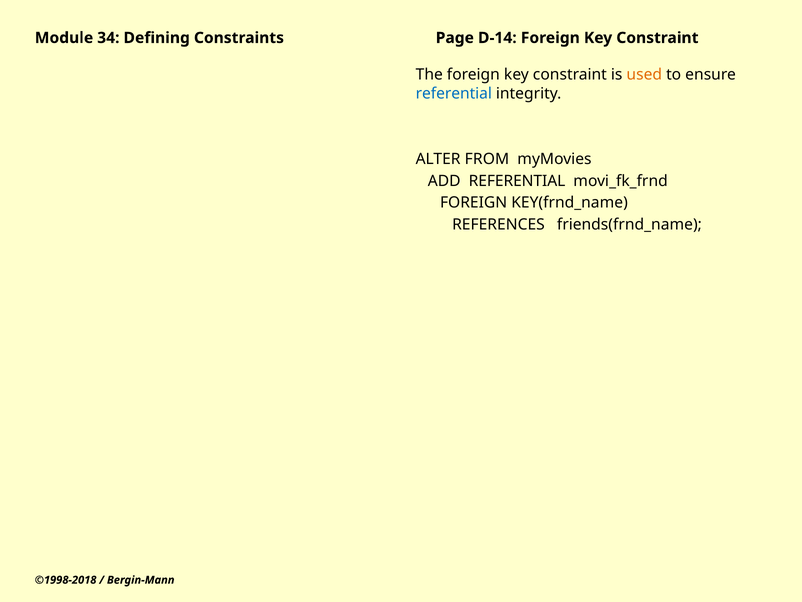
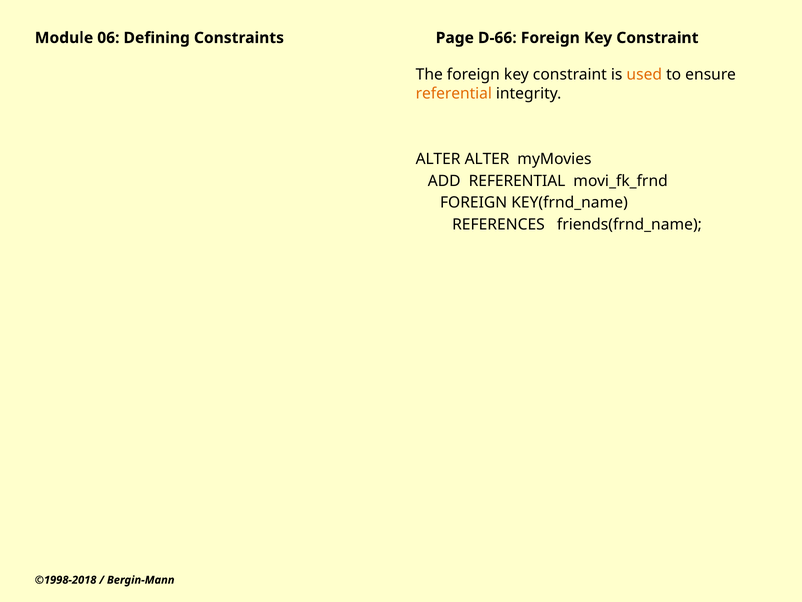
34: 34 -> 06
D-14: D-14 -> D-66
referential at (454, 93) colour: blue -> orange
ALTER FROM: FROM -> ALTER
